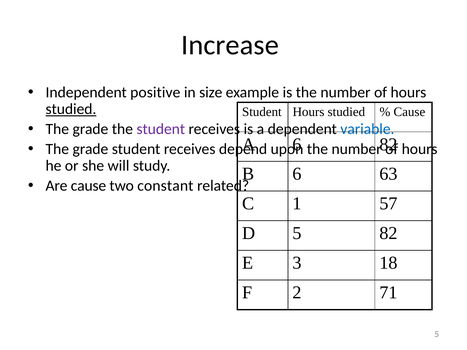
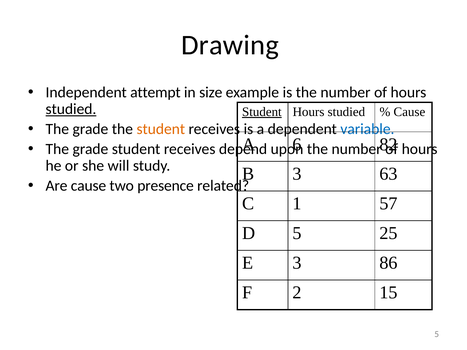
Increase: Increase -> Drawing
positive: positive -> attempt
Student at (262, 112) underline: none -> present
student at (161, 129) colour: purple -> orange
B 6: 6 -> 3
constant: constant -> presence
5 82: 82 -> 25
18: 18 -> 86
71: 71 -> 15
